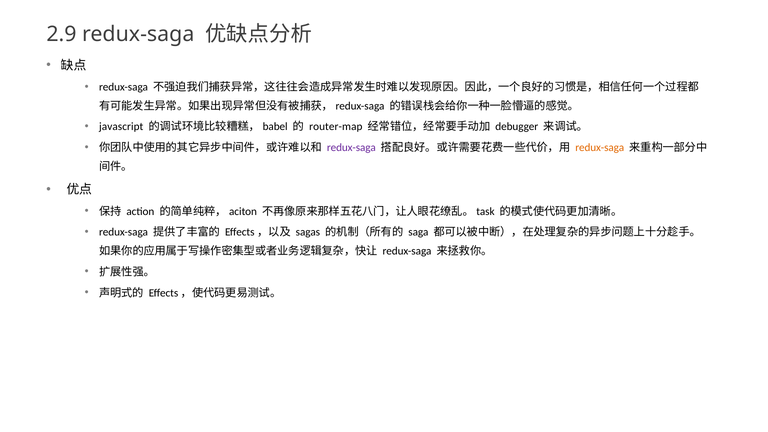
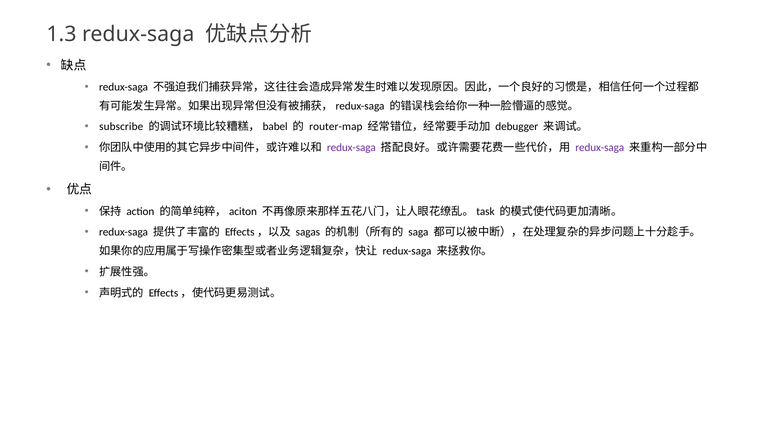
2.9: 2.9 -> 1.3
javascript: javascript -> subscribe
redux-saga at (600, 148) colour: orange -> purple
